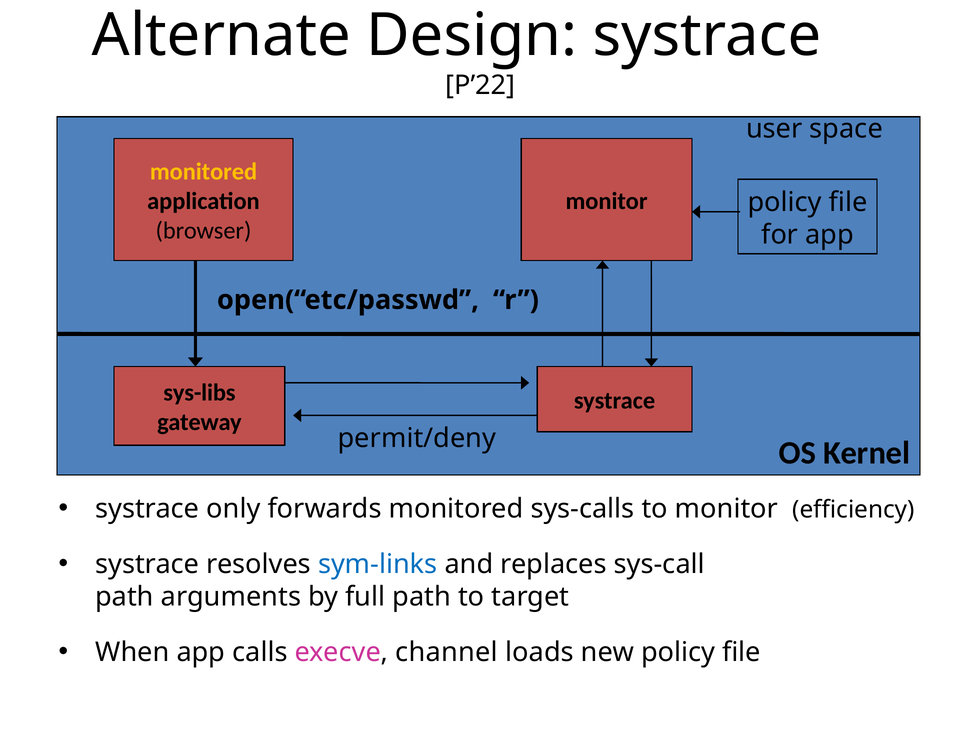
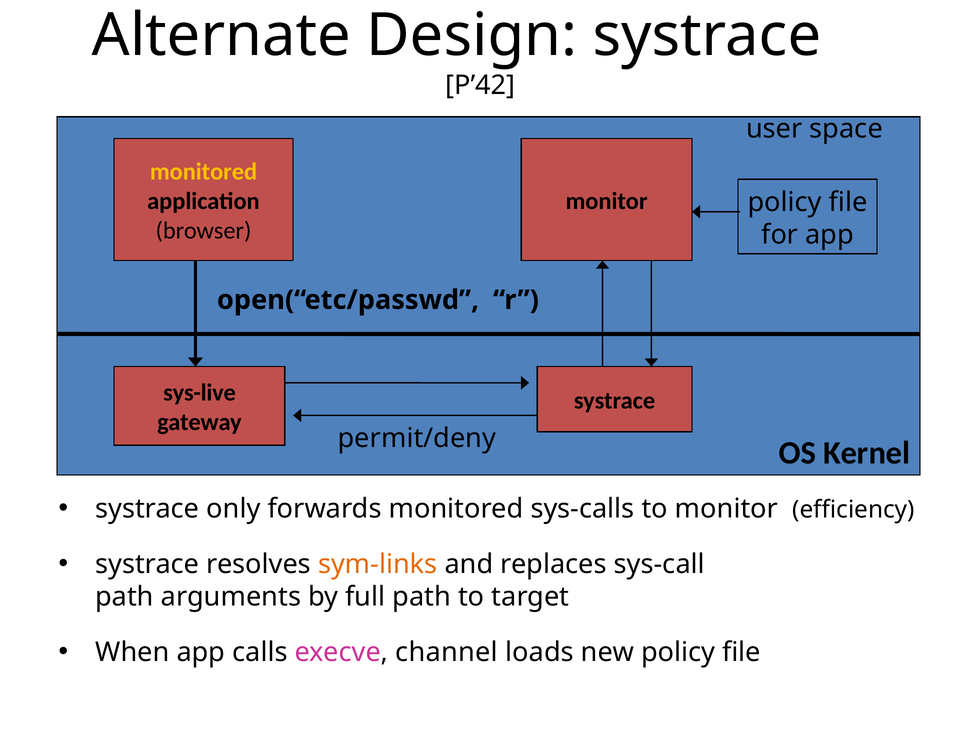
P’22: P’22 -> P’42
sys-libs: sys-libs -> sys-live
sym-links colour: blue -> orange
